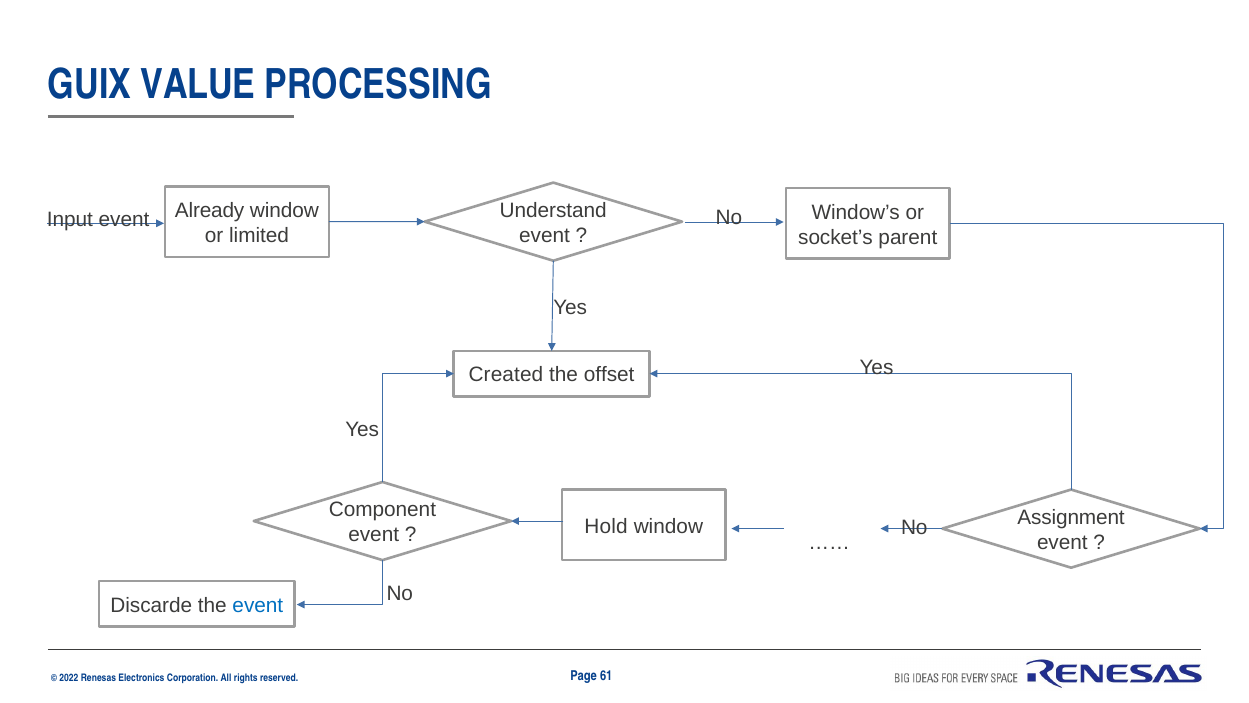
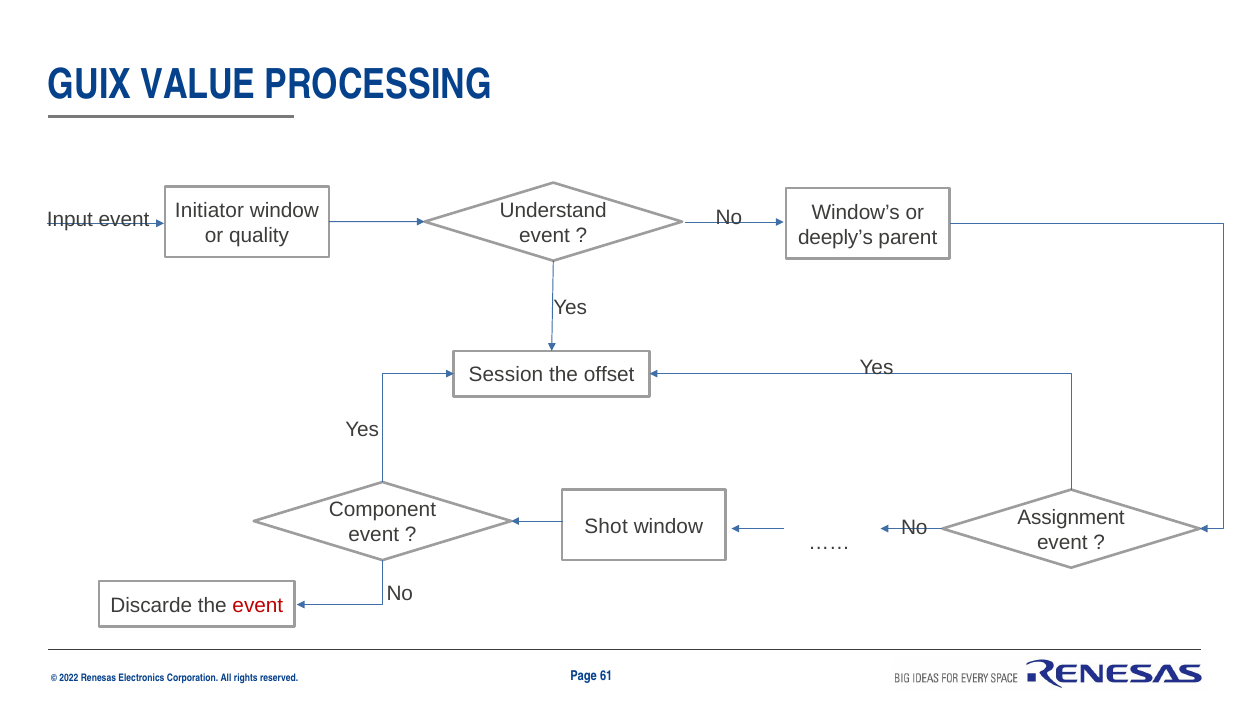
Already: Already -> Initiator
limited: limited -> quality
socket’s: socket’s -> deeply’s
Created: Created -> Session
Hold: Hold -> Shot
event at (258, 605) colour: blue -> red
